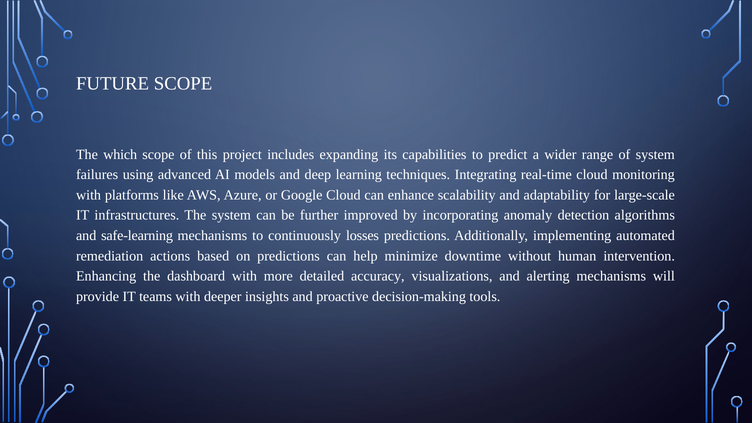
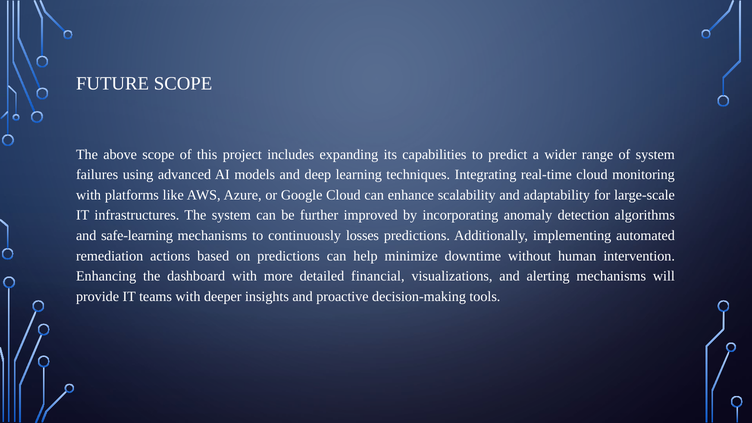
which: which -> above
accuracy: accuracy -> financial
